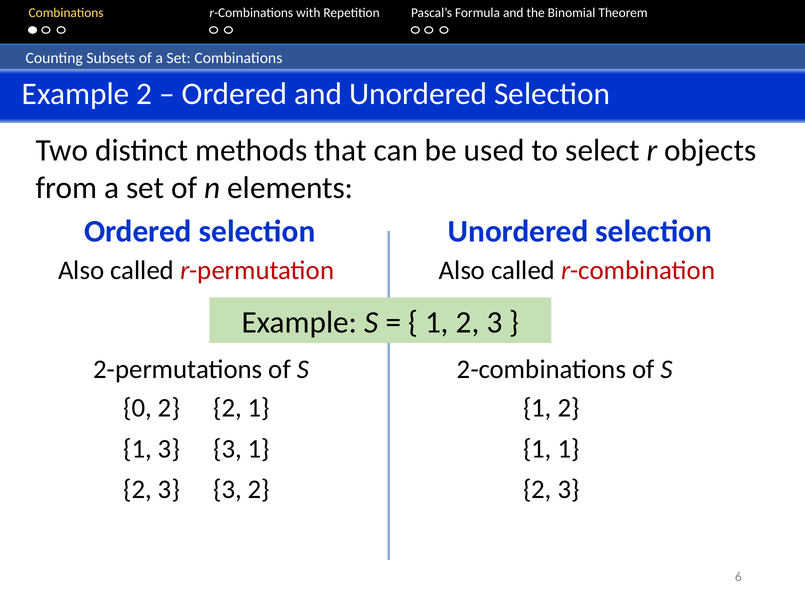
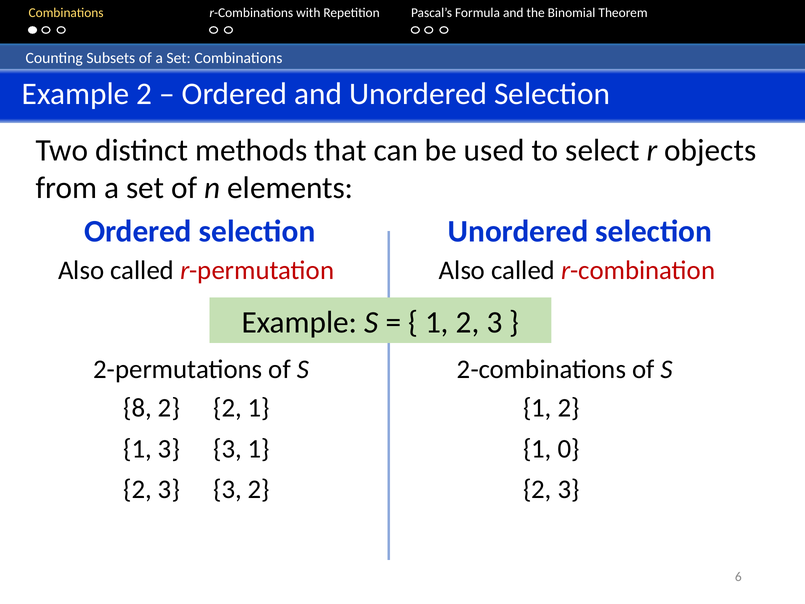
0: 0 -> 8
1 at (569, 448): 1 -> 0
